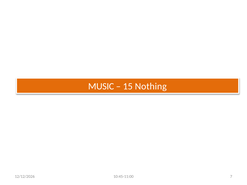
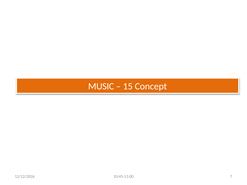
Nothing: Nothing -> Concept
